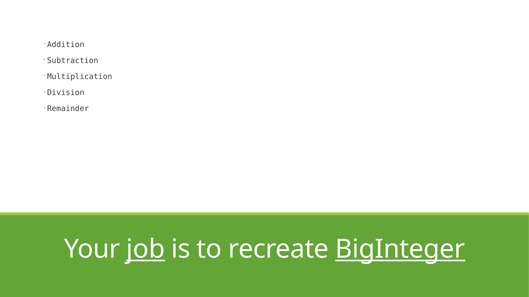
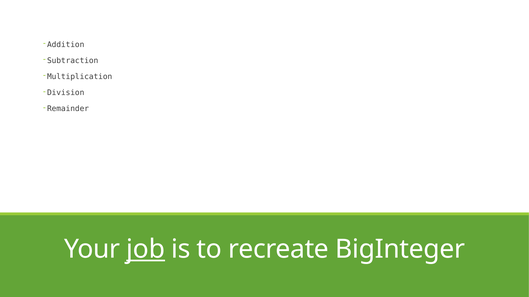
BigInteger underline: present -> none
